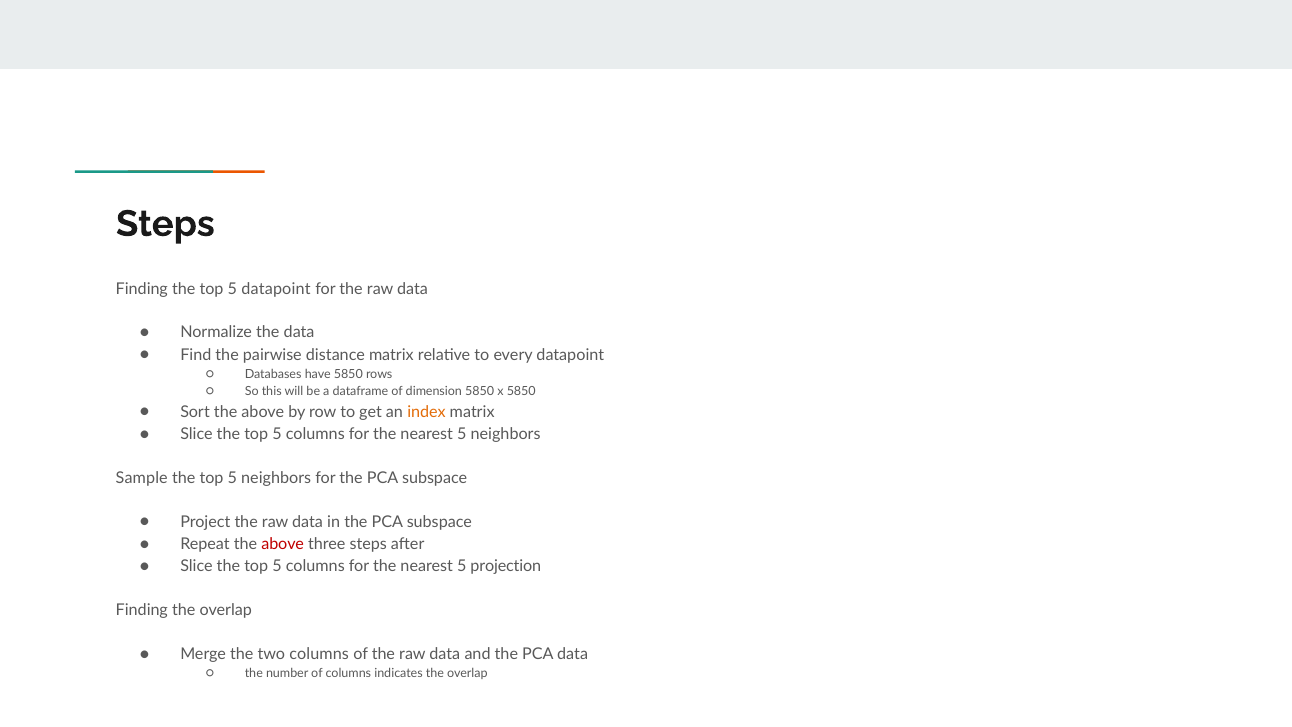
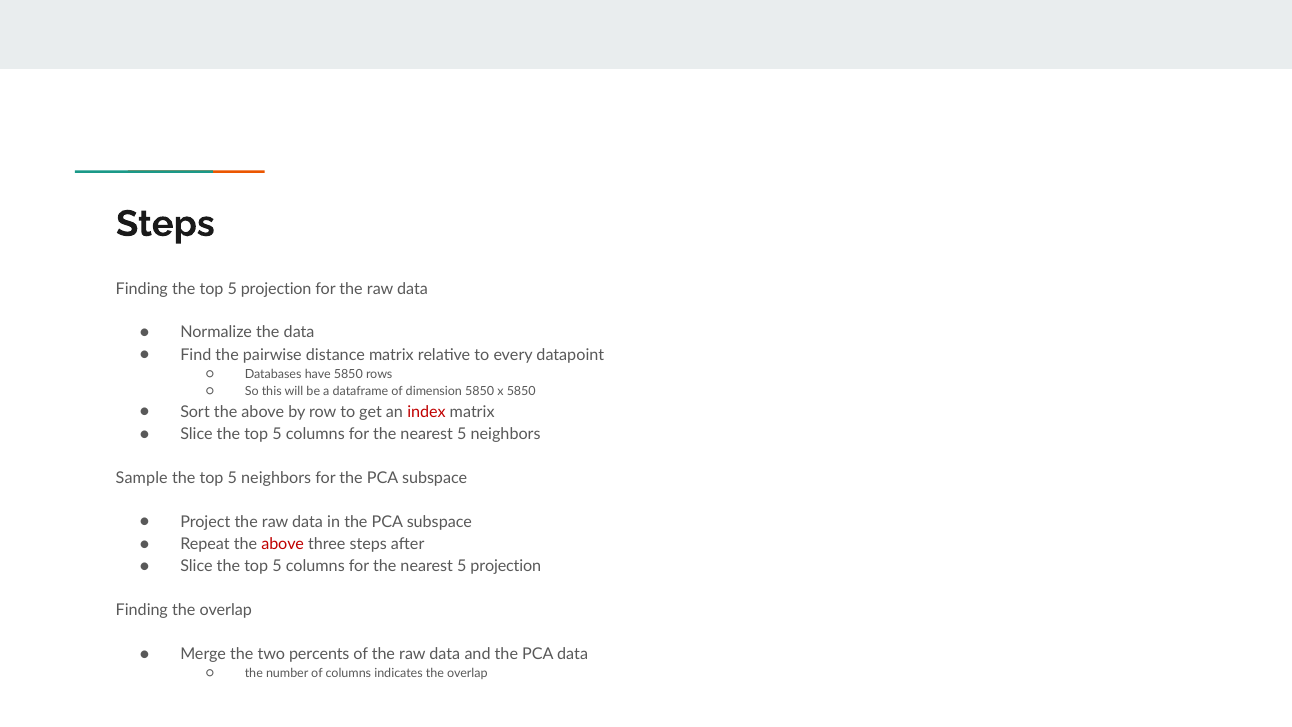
top 5 datapoint: datapoint -> projection
index colour: orange -> red
two columns: columns -> percents
